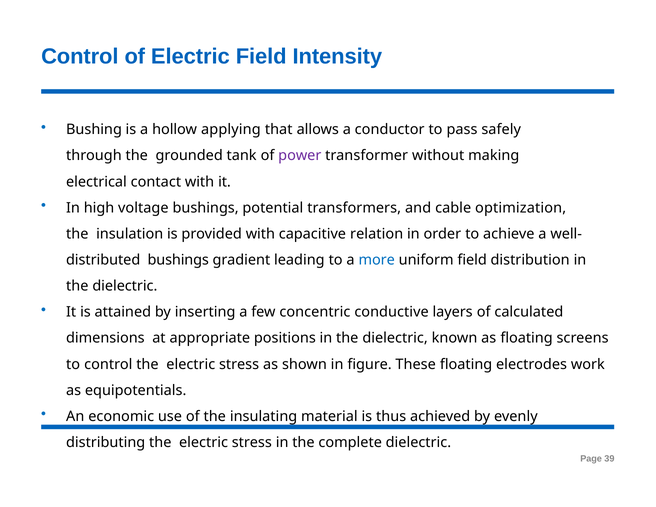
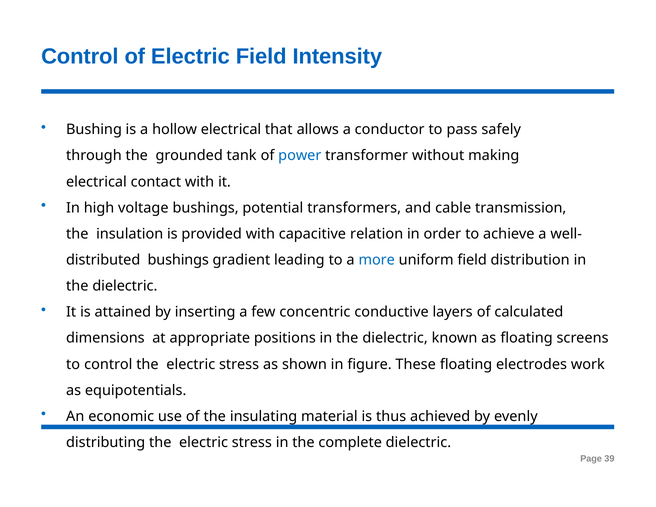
hollow applying: applying -> electrical
power colour: purple -> blue
optimization: optimization -> transmission
